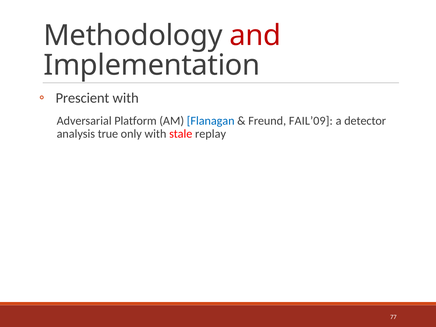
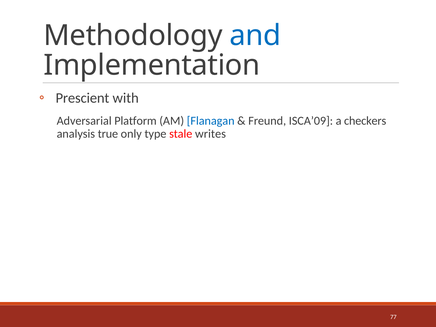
and colour: red -> blue
FAIL’09: FAIL’09 -> ISCA’09
detector: detector -> checkers
only with: with -> type
replay: replay -> writes
